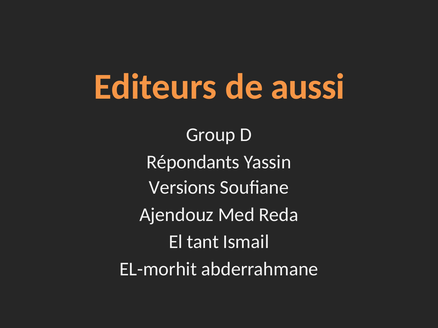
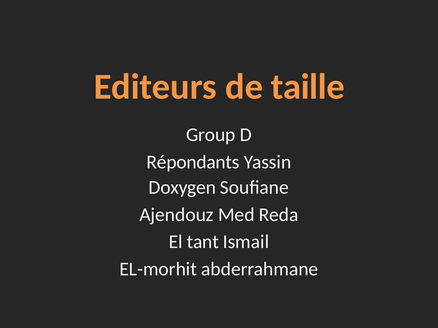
aussi: aussi -> taille
Versions: Versions -> Doxygen
